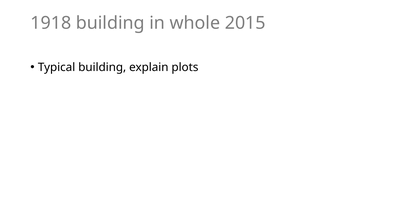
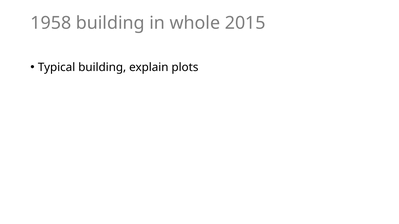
1918: 1918 -> 1958
